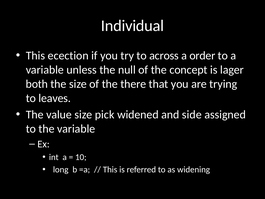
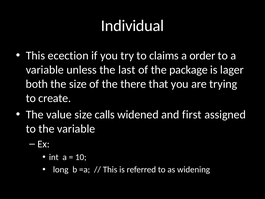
across: across -> claims
null: null -> last
concept: concept -> package
leaves: leaves -> create
pick: pick -> calls
side: side -> first
